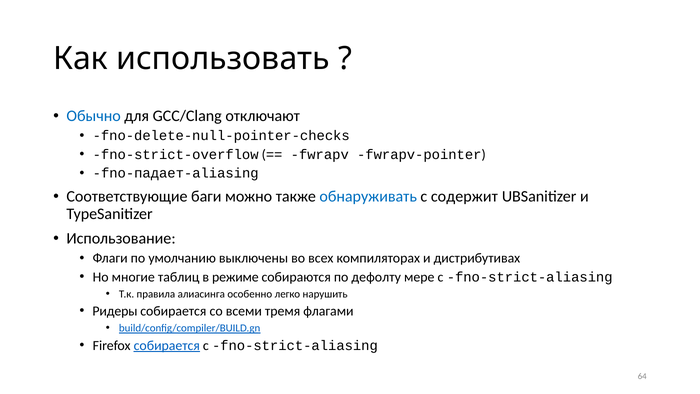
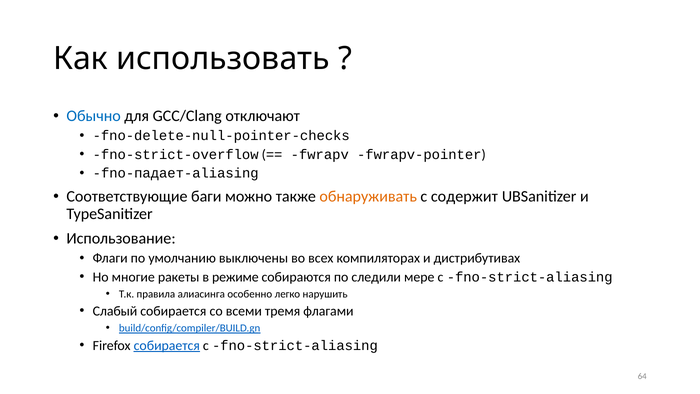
обнаруживать colour: blue -> orange
таблиц: таблиц -> ракеты
дефолту: дефолту -> следили
Ридеры: Ридеры -> Слабый
